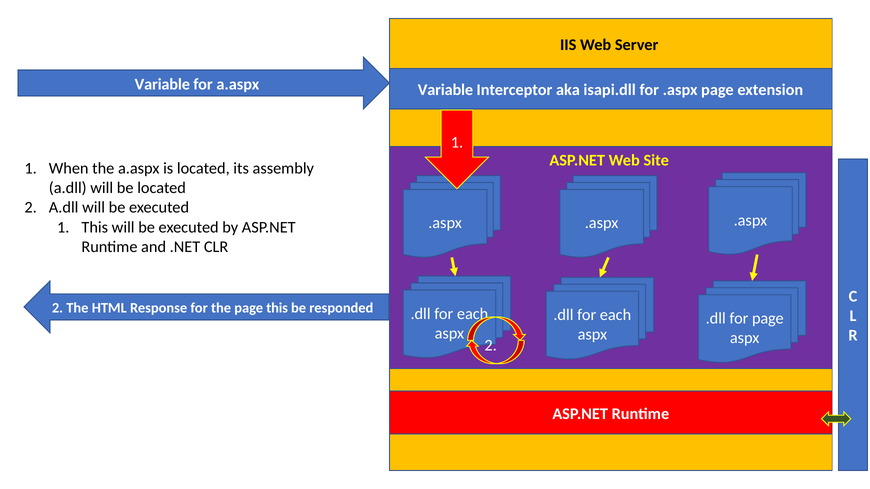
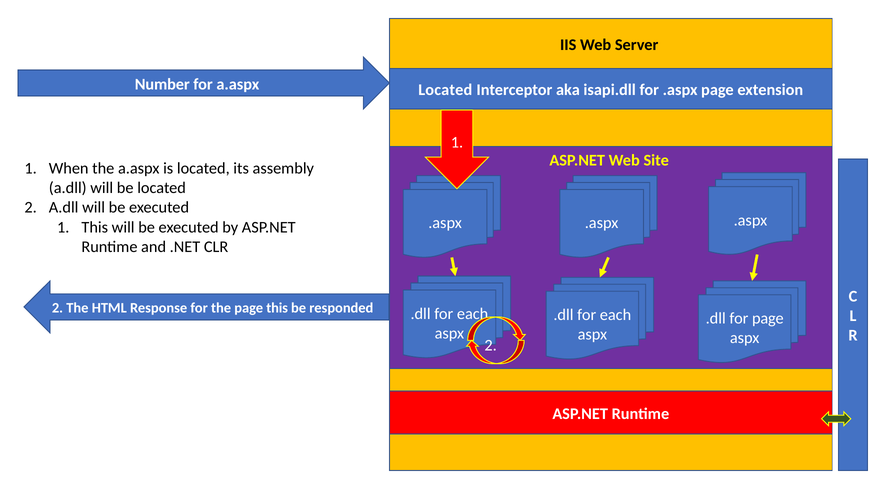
Variable at (162, 84): Variable -> Number
Variable at (445, 90): Variable -> Located
